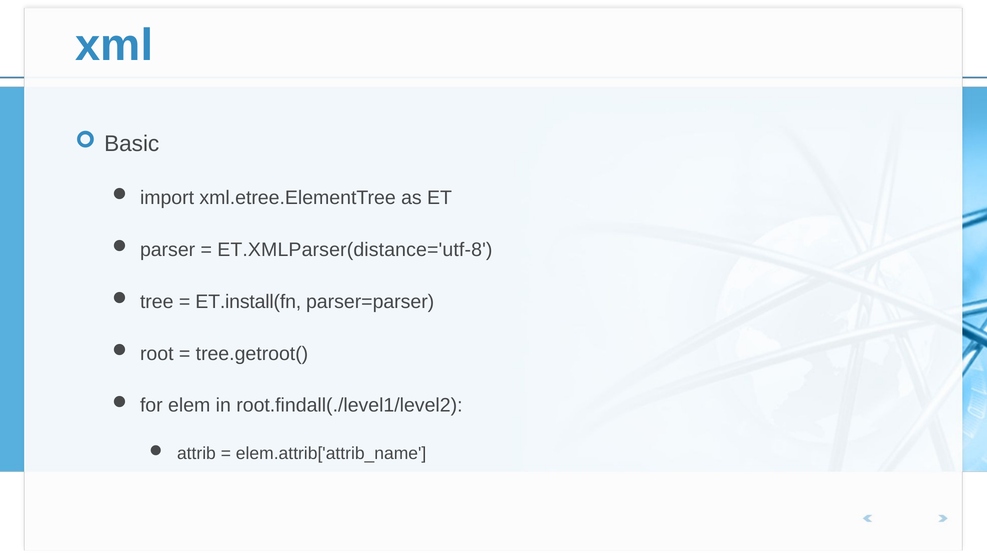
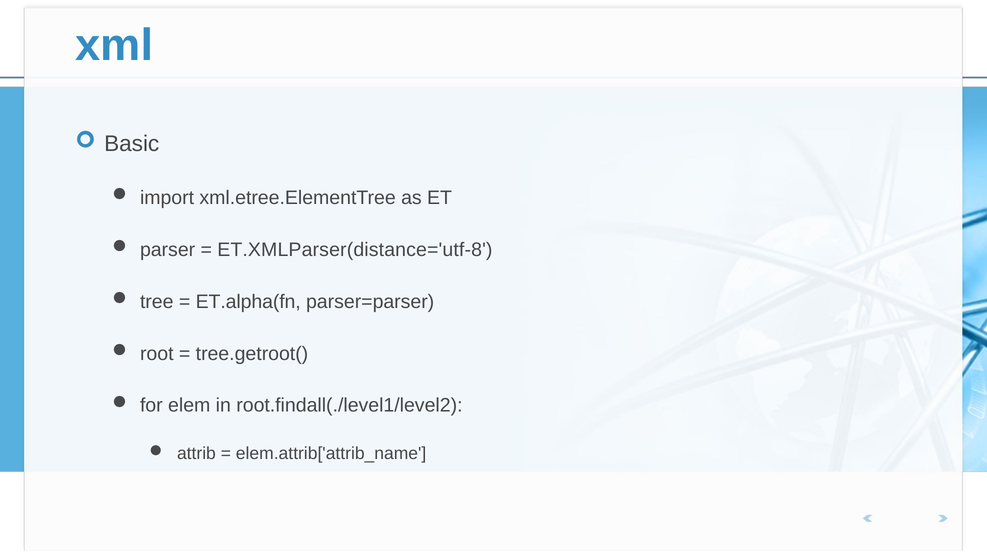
ET.install(fn: ET.install(fn -> ET.alpha(fn
